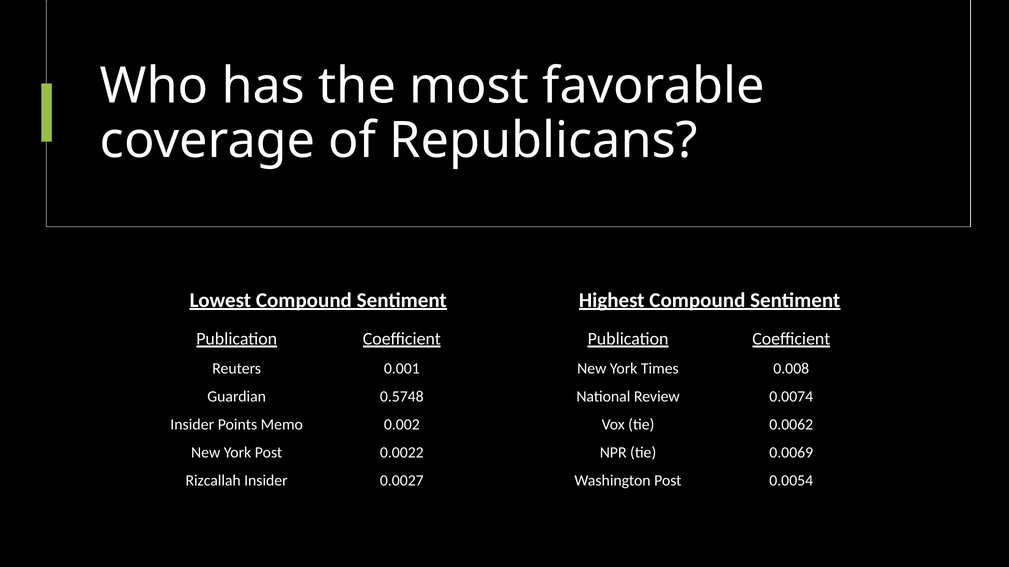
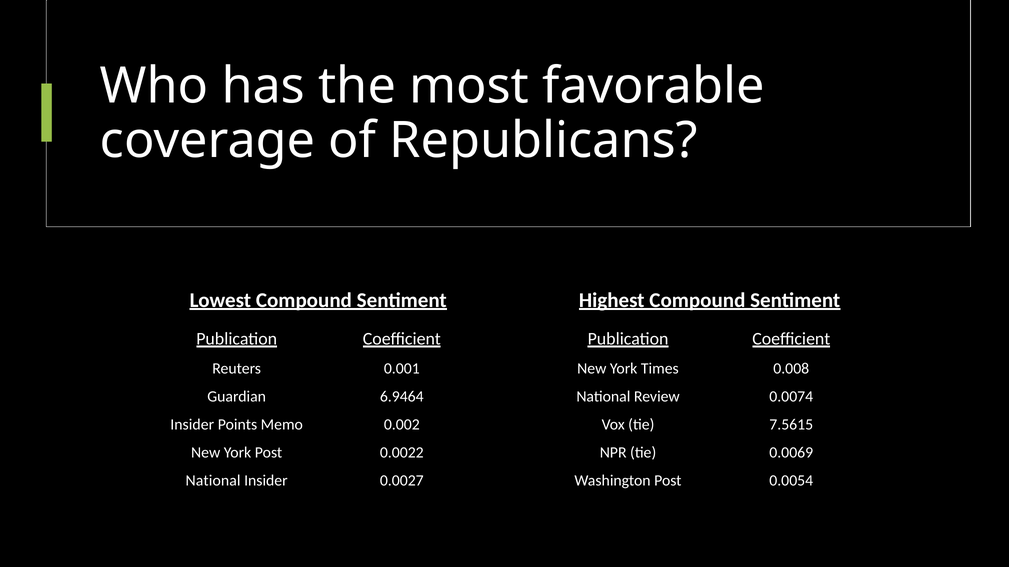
0.5748: 0.5748 -> 6.9464
0.0062: 0.0062 -> 7.5615
Rizcallah at (213, 481): Rizcallah -> National
